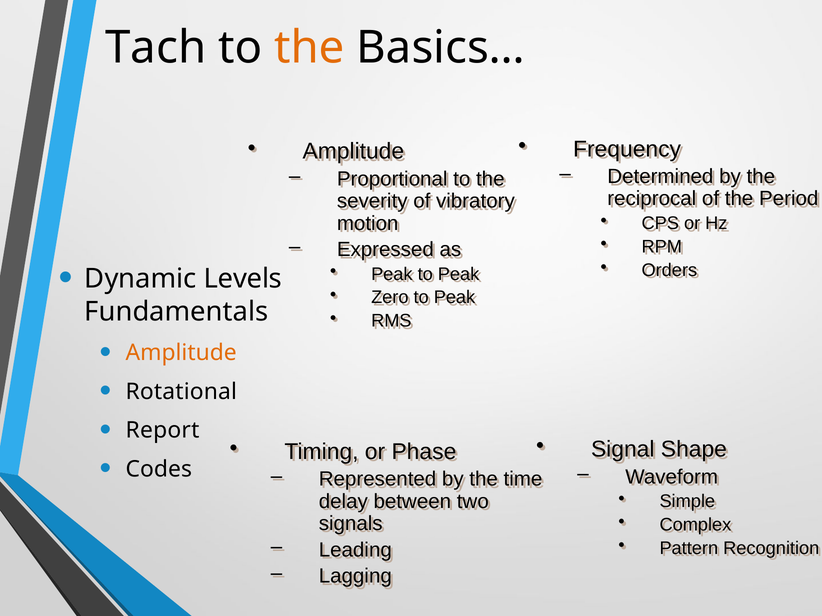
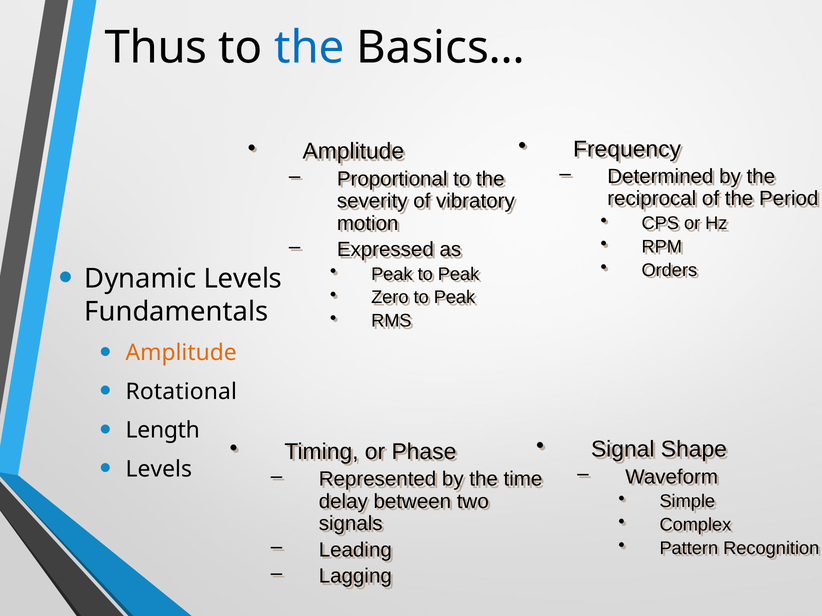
Tach: Tach -> Thus
the at (309, 48) colour: orange -> blue
Report: Report -> Length
Codes at (159, 469): Codes -> Levels
